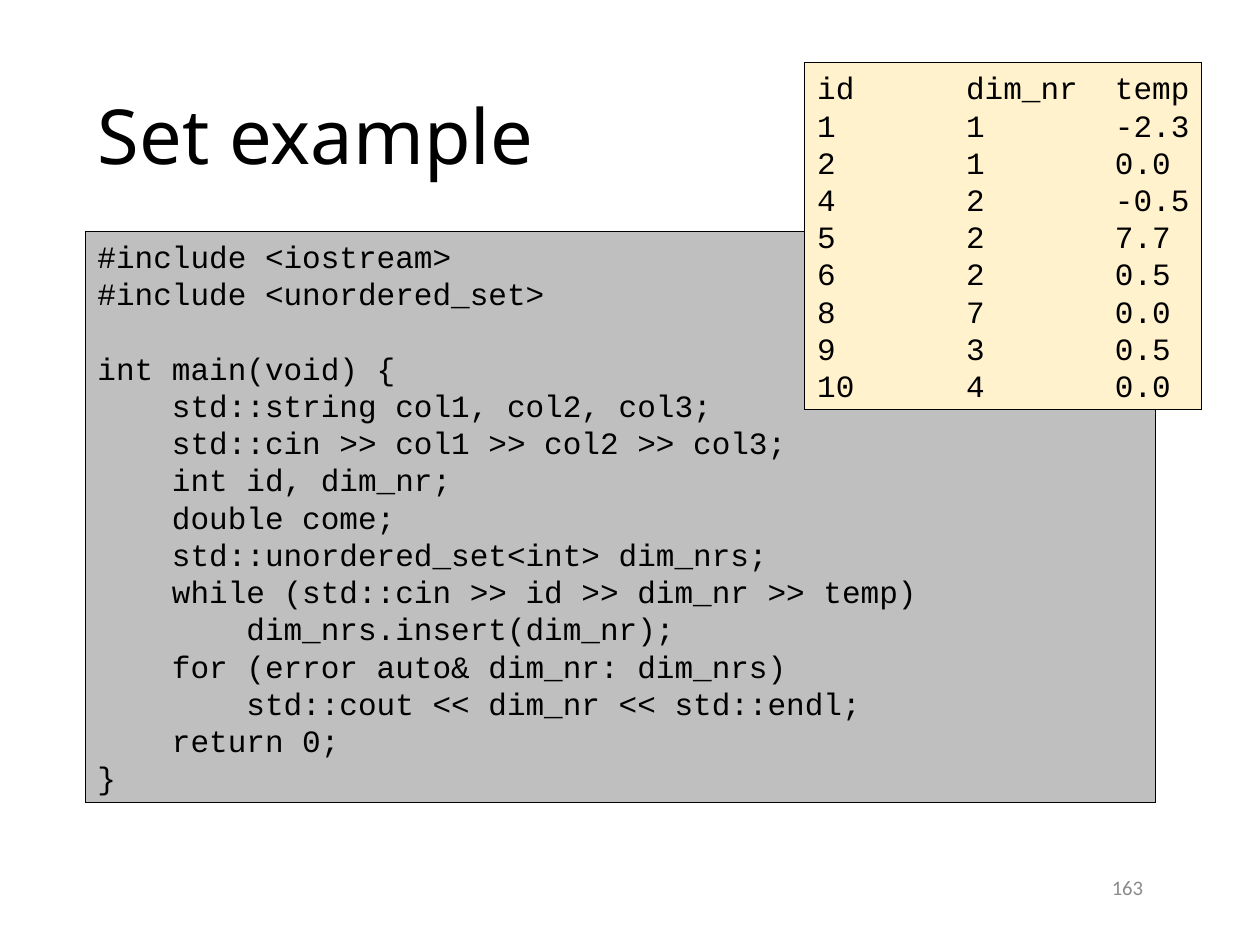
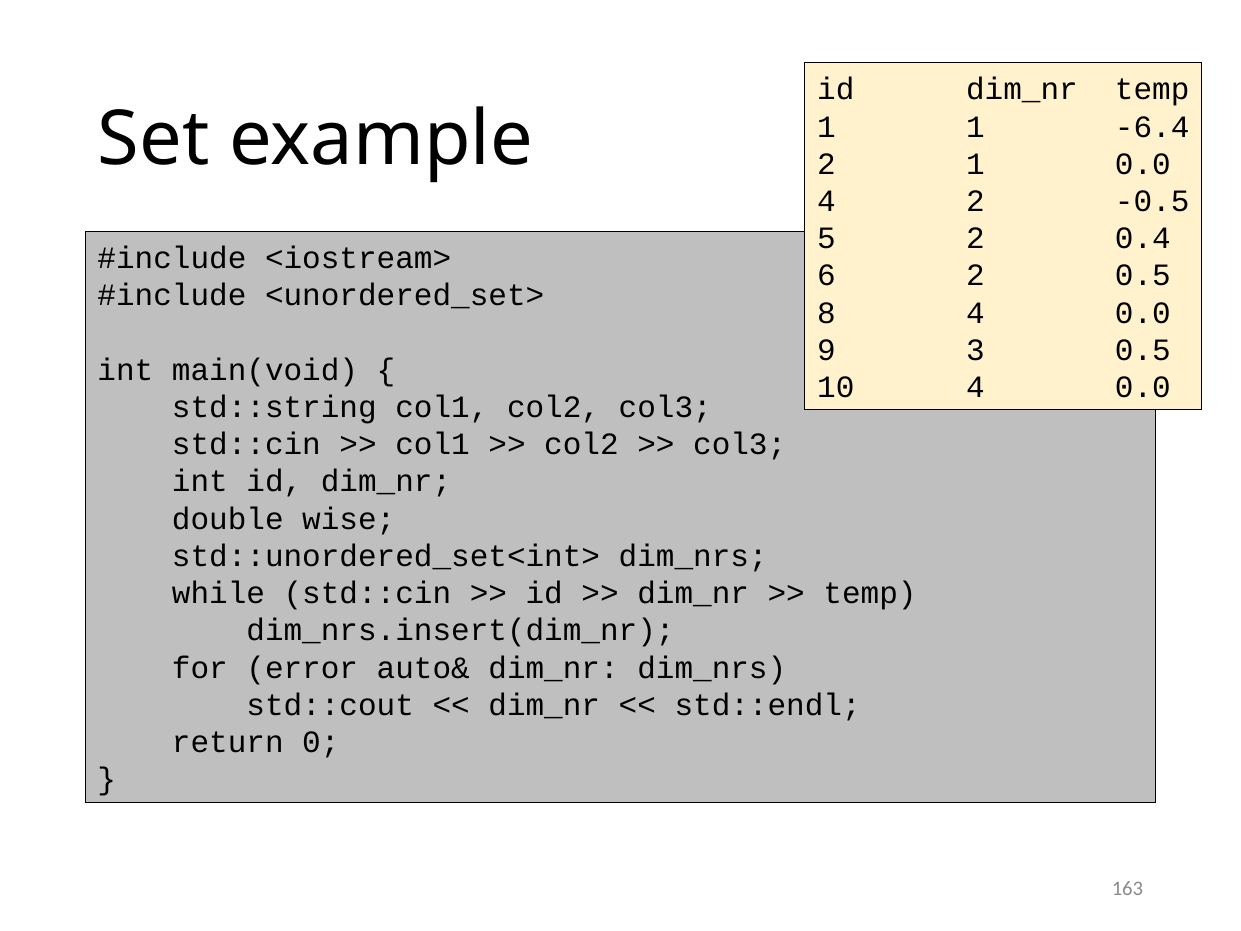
-2.3: -2.3 -> -6.4
7.7: 7.7 -> 0.4
8 7: 7 -> 4
come: come -> wise
